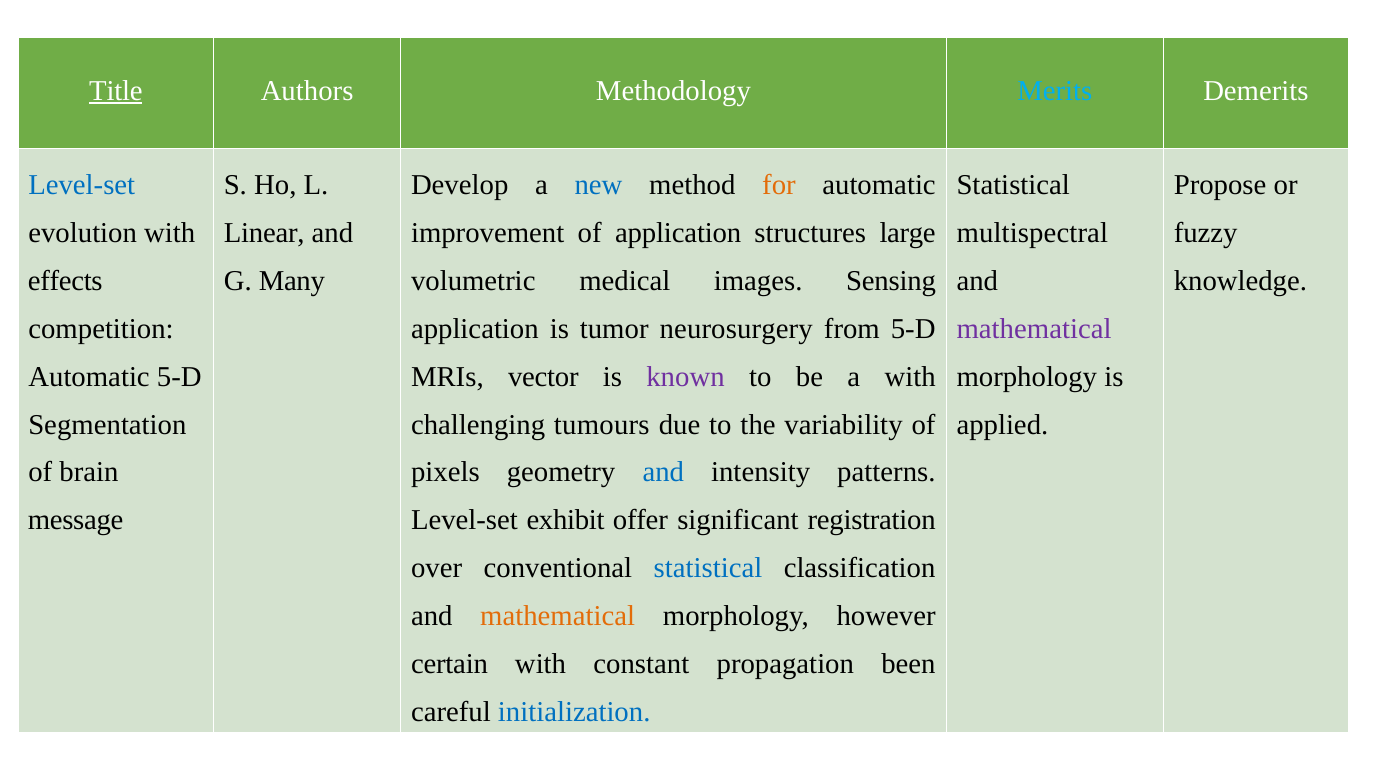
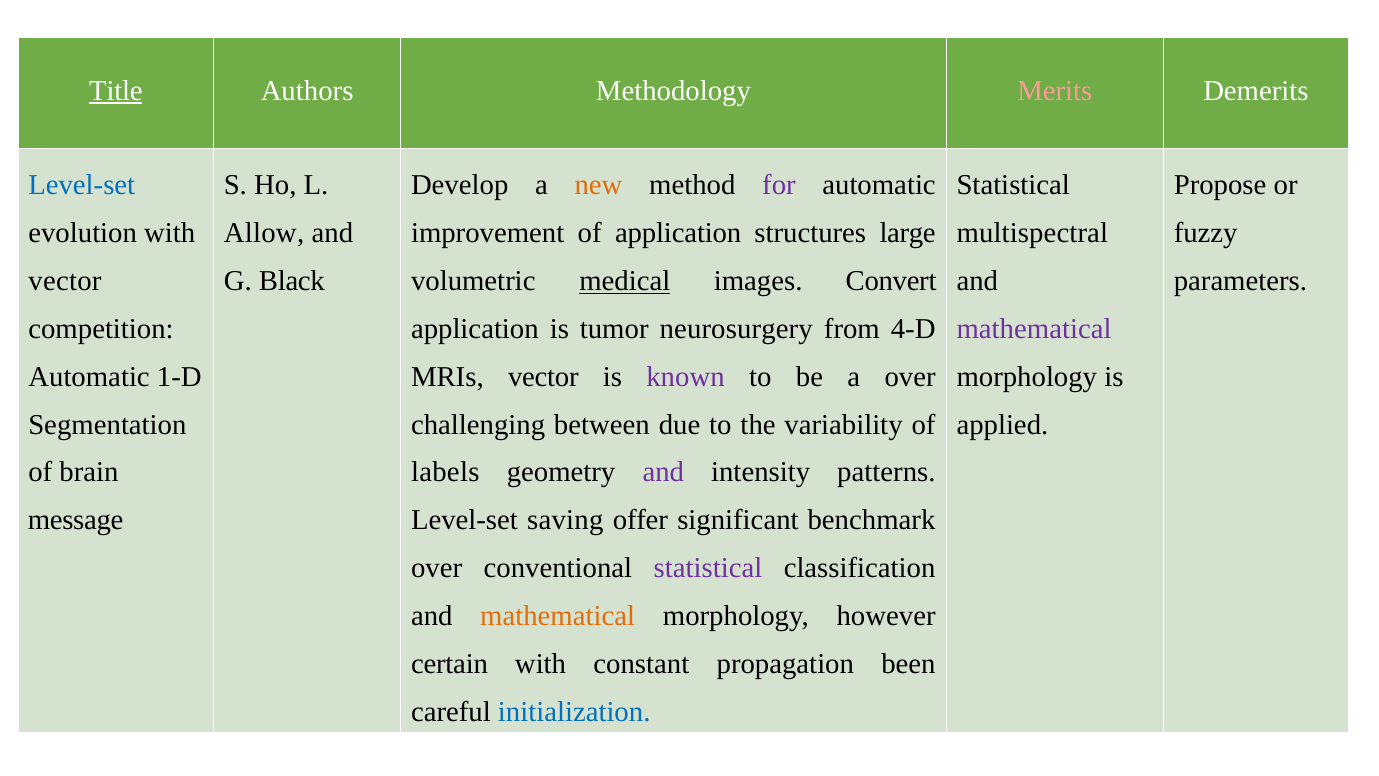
Merits colour: light blue -> pink
new colour: blue -> orange
for colour: orange -> purple
Linear: Linear -> Allow
effects at (65, 281): effects -> vector
Many: Many -> Black
medical underline: none -> present
Sensing: Sensing -> Convert
knowledge: knowledge -> parameters
from 5-D: 5-D -> 4-D
Automatic 5-D: 5-D -> 1-D
a with: with -> over
tumours: tumours -> between
pixels: pixels -> labels
and at (663, 472) colour: blue -> purple
exhibit: exhibit -> saving
registration: registration -> benchmark
statistical at (708, 568) colour: blue -> purple
